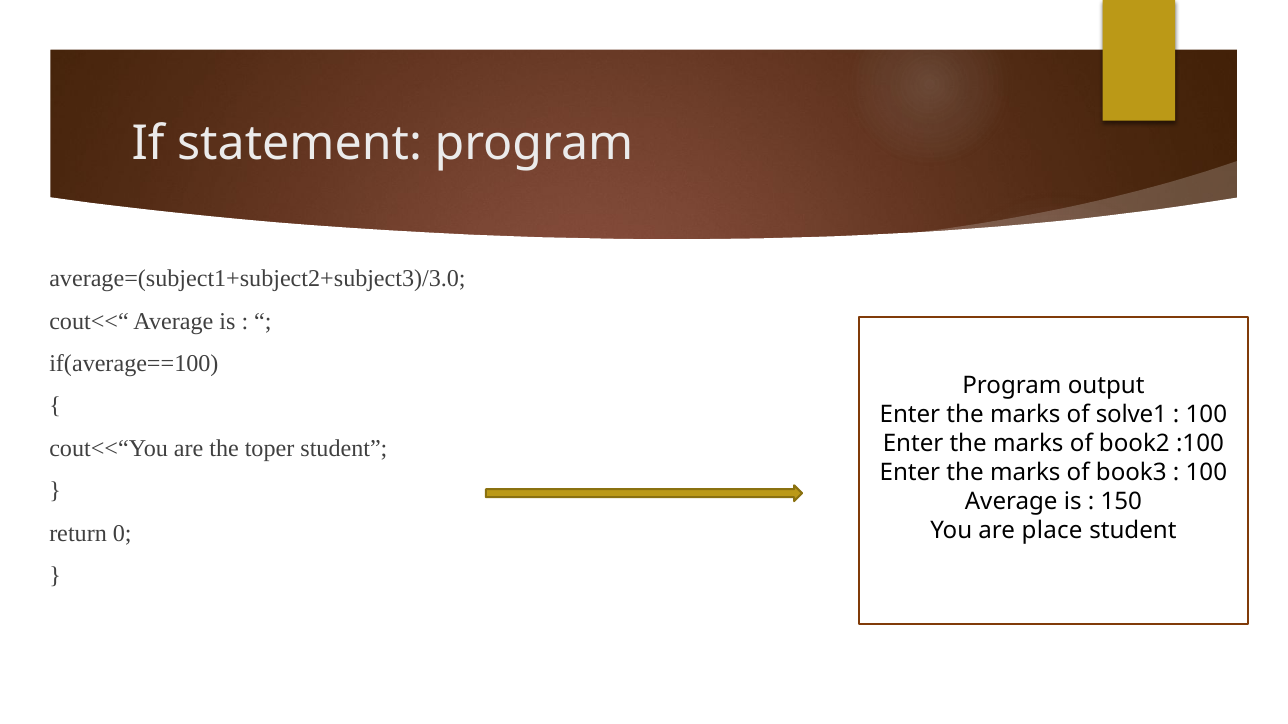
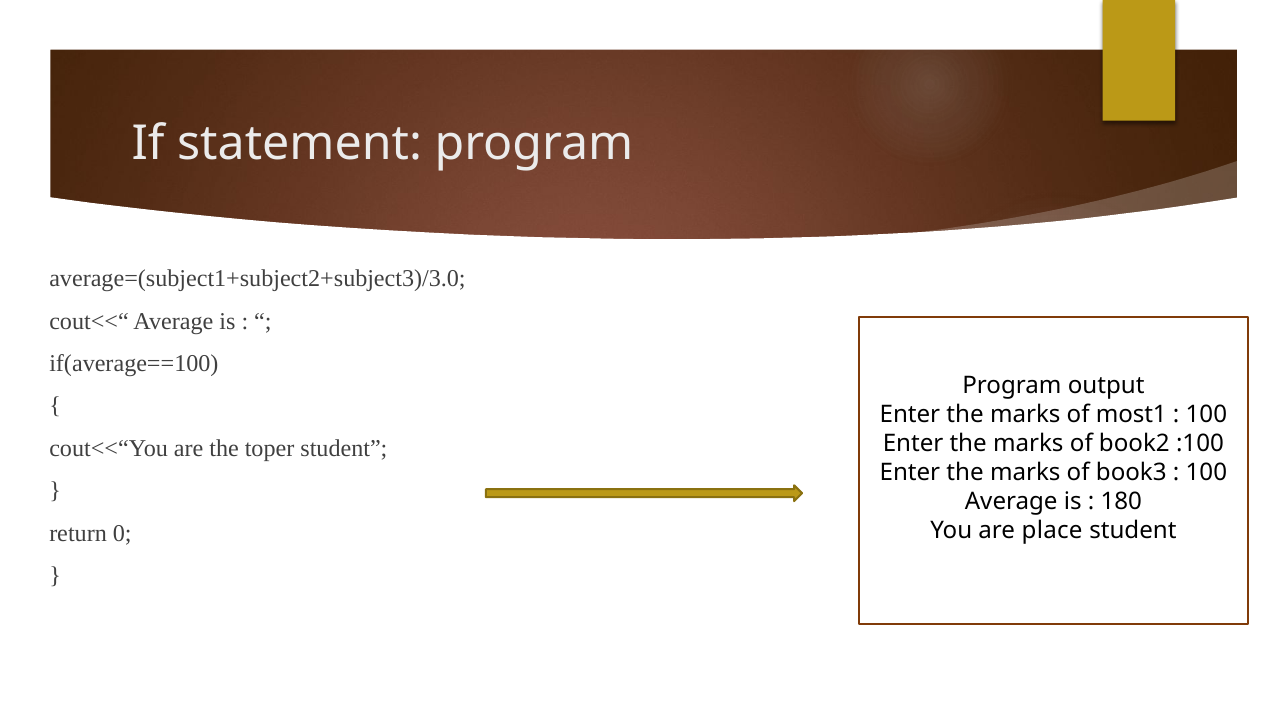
solve1: solve1 -> most1
150: 150 -> 180
